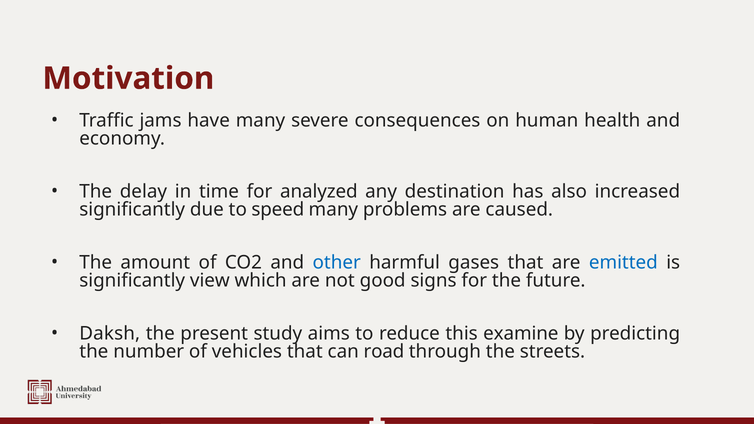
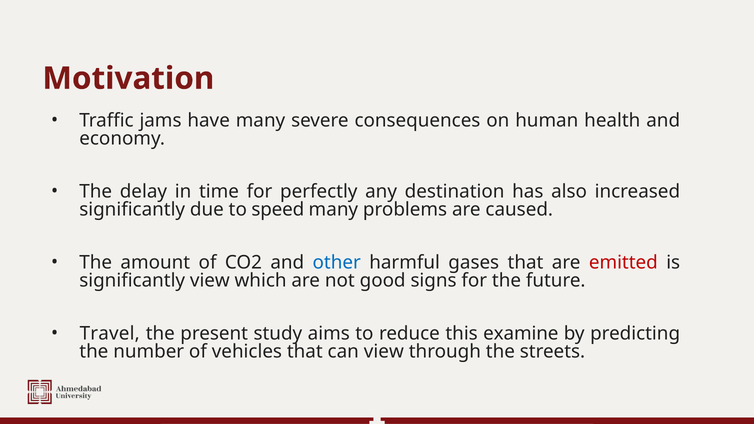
analyzed: analyzed -> perfectly
emitted colour: blue -> red
Daksh: Daksh -> Travel
can road: road -> view
